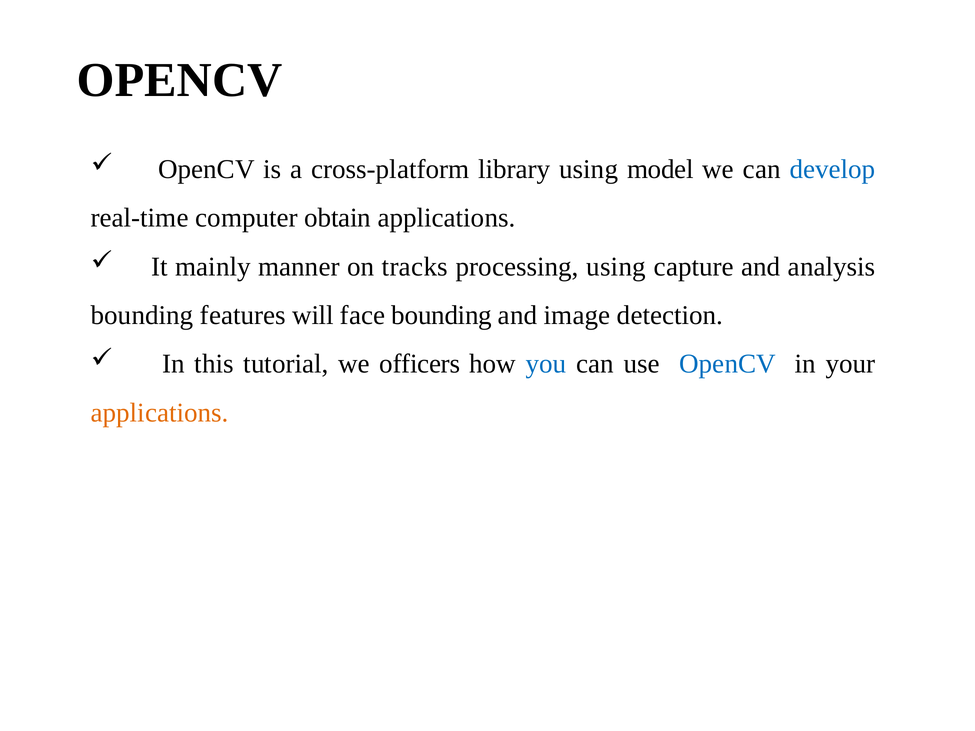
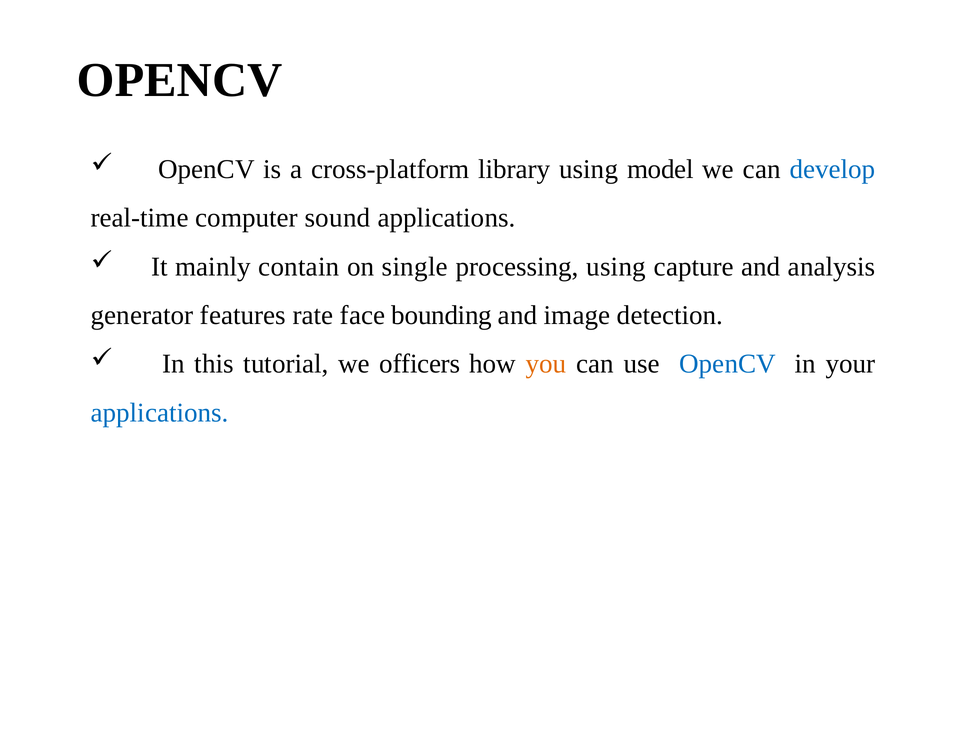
obtain: obtain -> sound
manner: manner -> contain
tracks: tracks -> single
bounding at (142, 315): bounding -> generator
will: will -> rate
you colour: blue -> orange
applications at (160, 413) colour: orange -> blue
